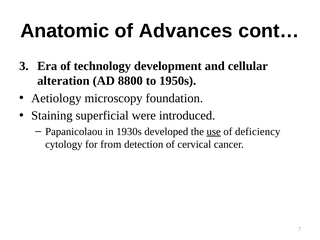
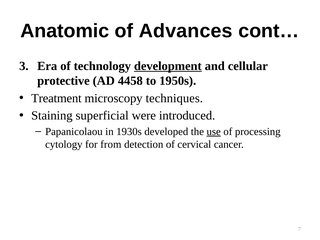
development underline: none -> present
alteration: alteration -> protective
8800: 8800 -> 4458
Aetiology: Aetiology -> Treatment
foundation: foundation -> techniques
deficiency: deficiency -> processing
